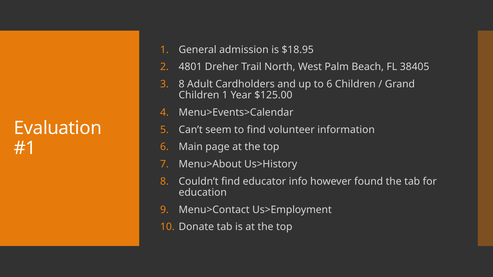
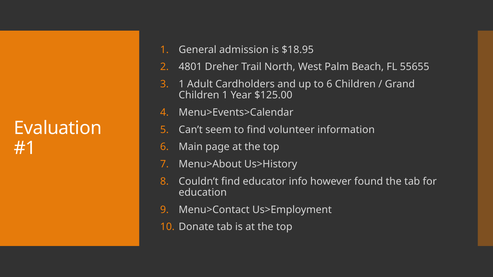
38405: 38405 -> 55655
8 at (182, 84): 8 -> 1
